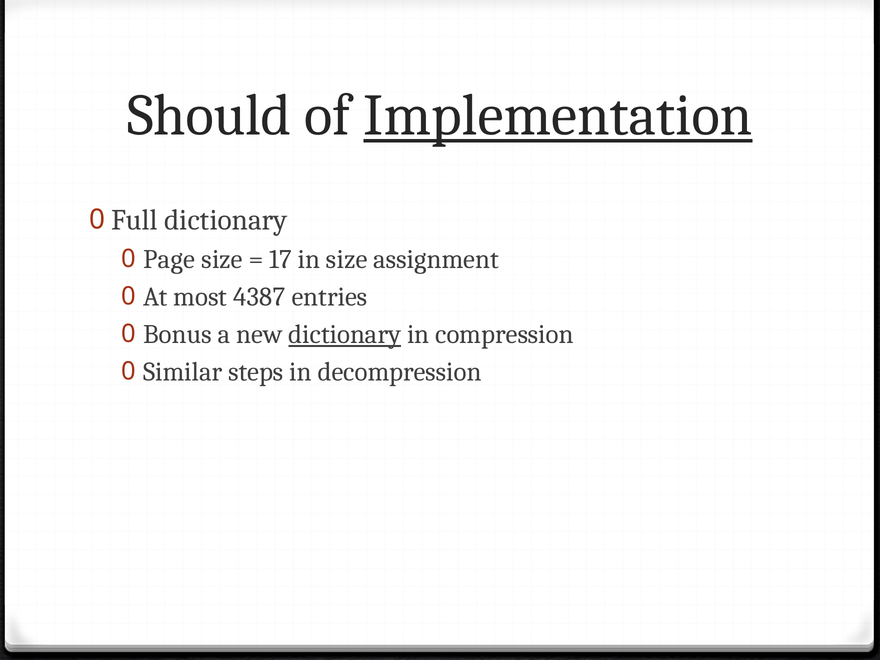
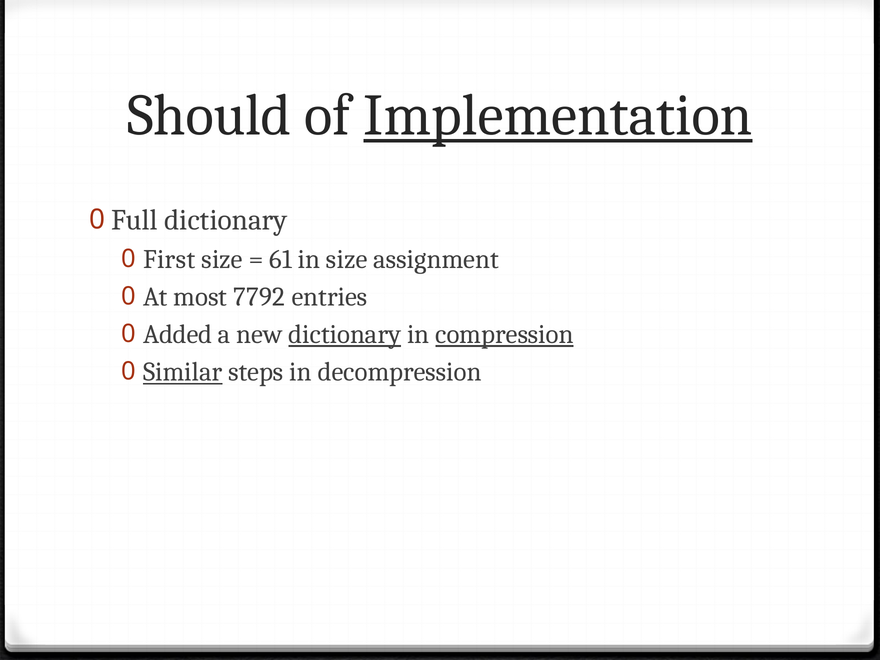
Page: Page -> First
17: 17 -> 61
4387: 4387 -> 7792
Bonus: Bonus -> Added
compression underline: none -> present
Similar underline: none -> present
